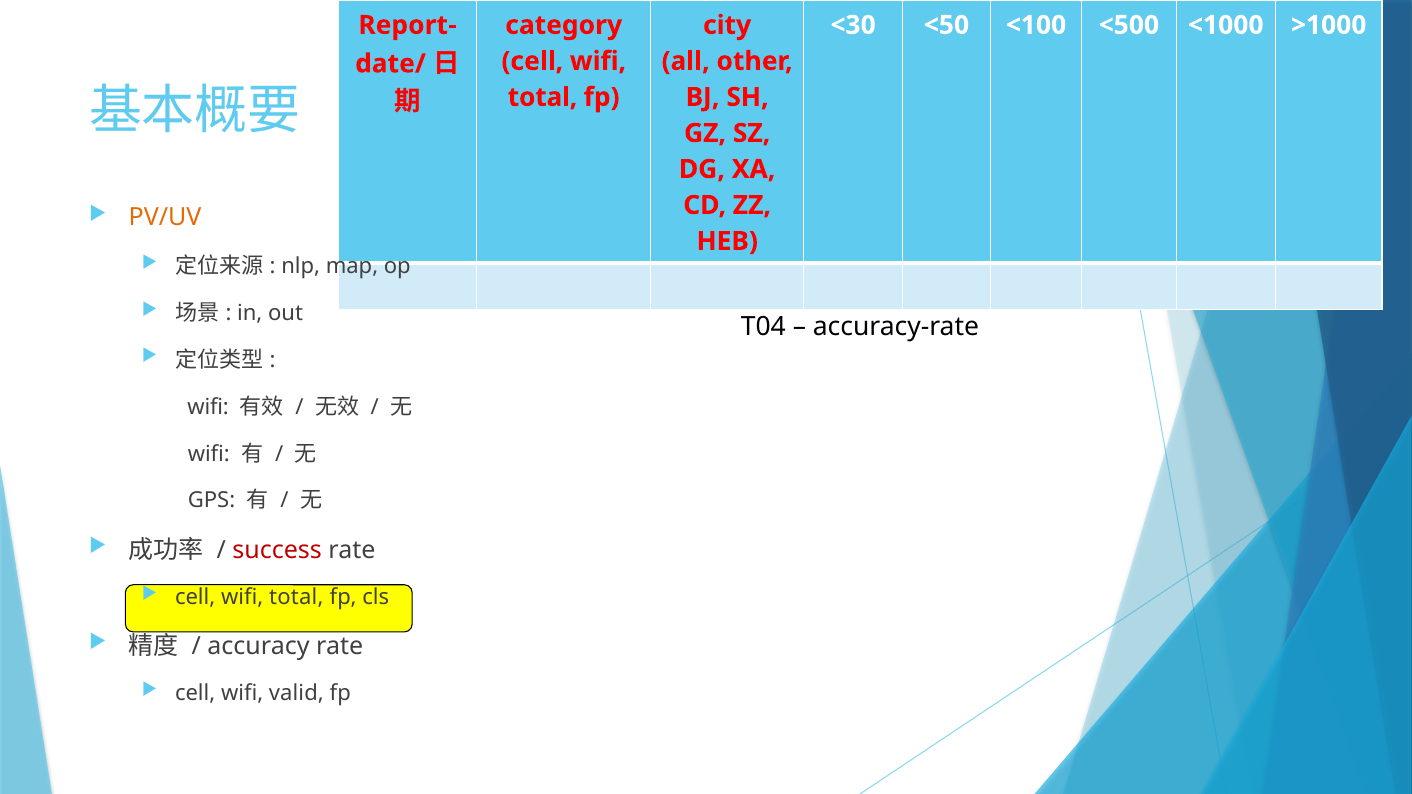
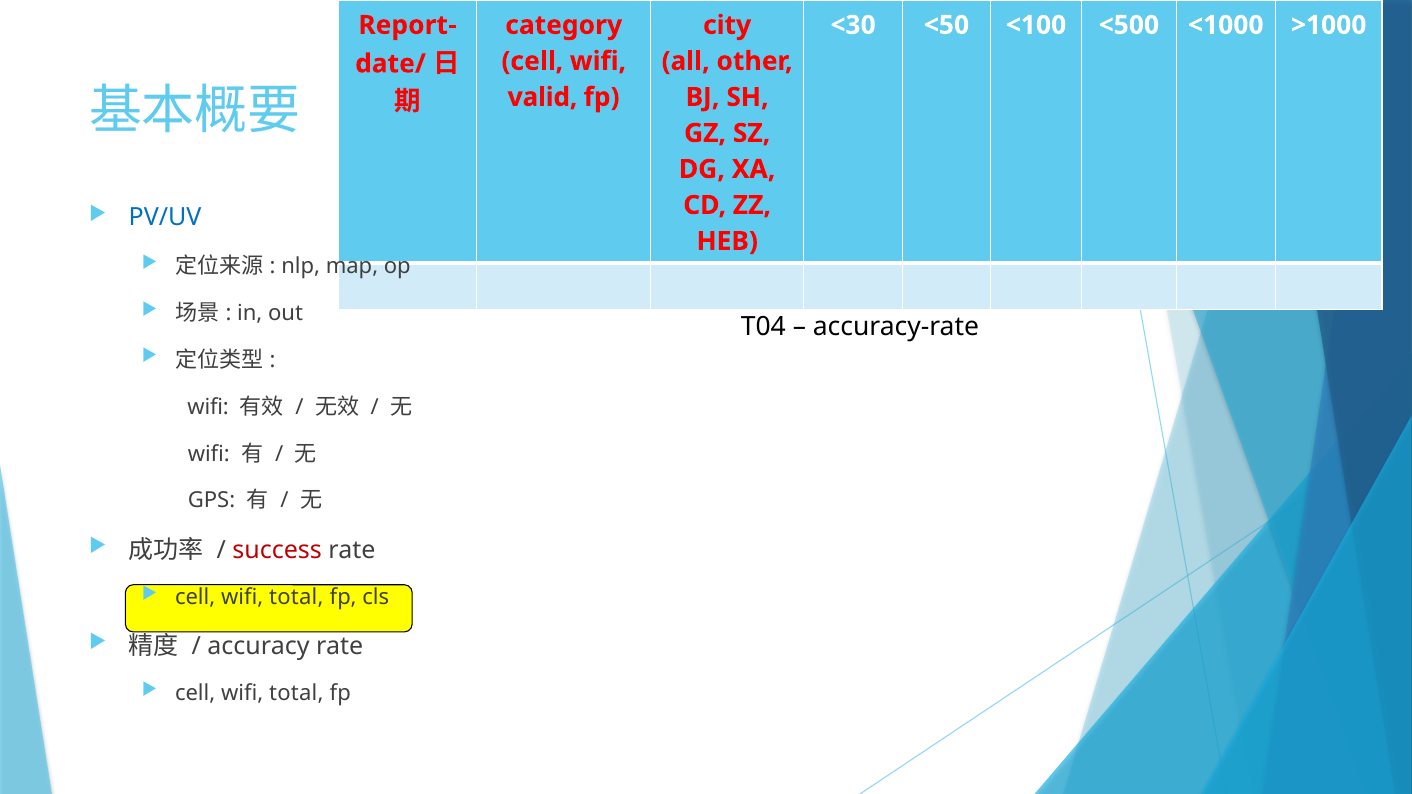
total at (542, 97): total -> valid
PV/UV colour: orange -> blue
valid at (296, 693): valid -> total
